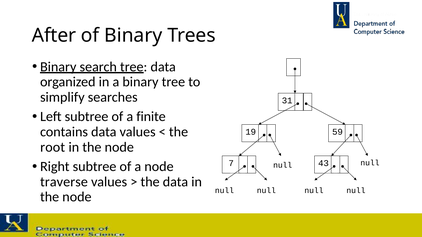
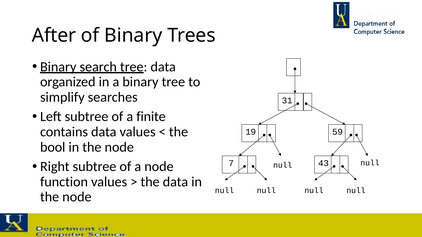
root: root -> bool
traverse: traverse -> function
